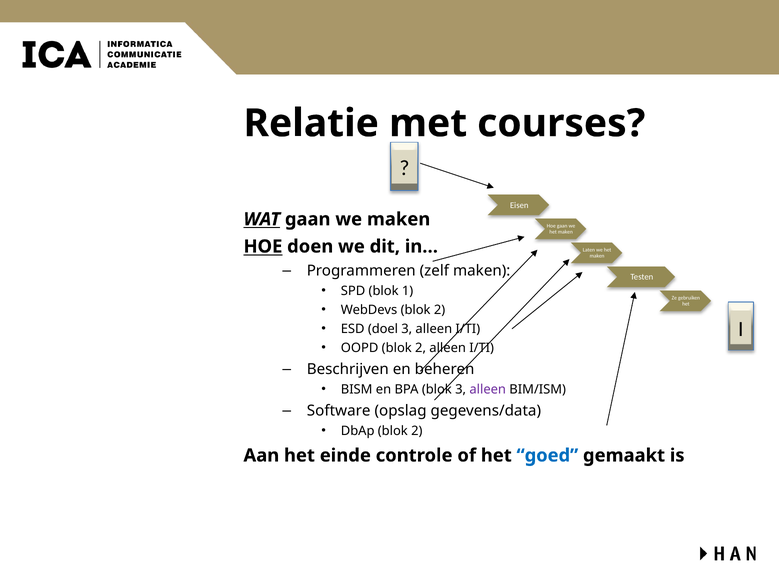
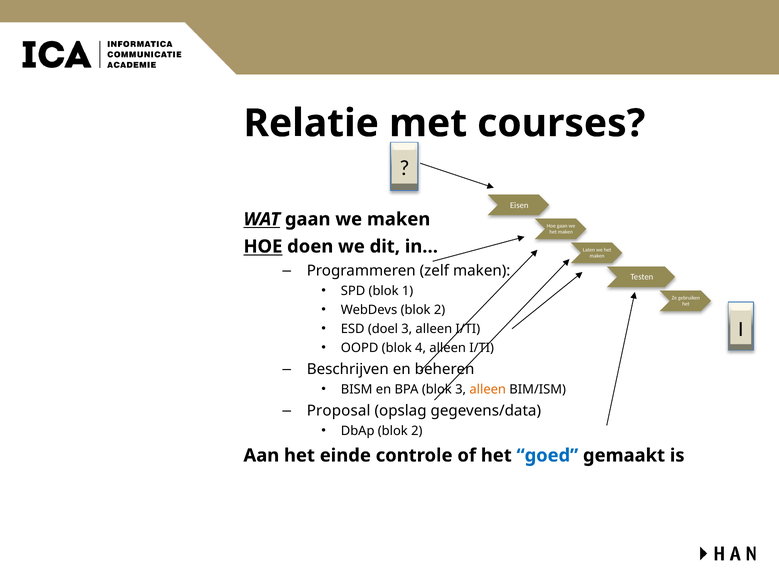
OOPD blok 2: 2 -> 4
alleen at (488, 390) colour: purple -> orange
Software: Software -> Proposal
